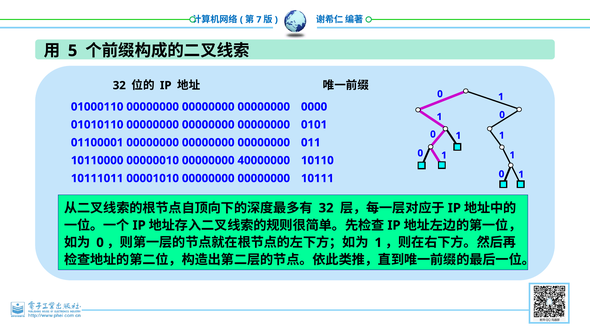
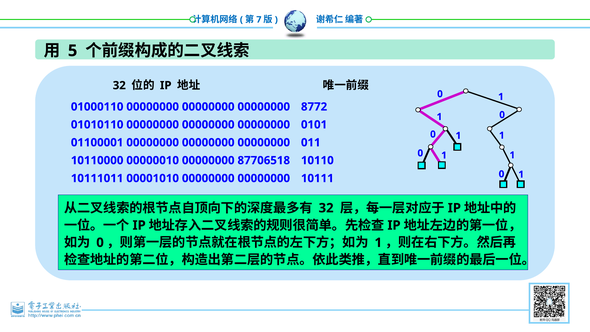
0000: 0000 -> 8772
40000000: 40000000 -> 87706518
